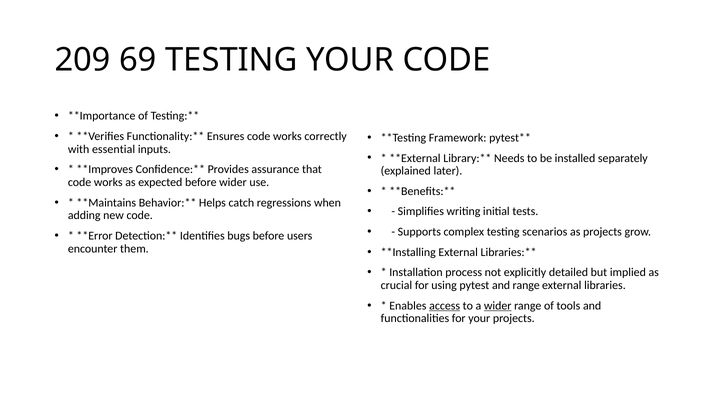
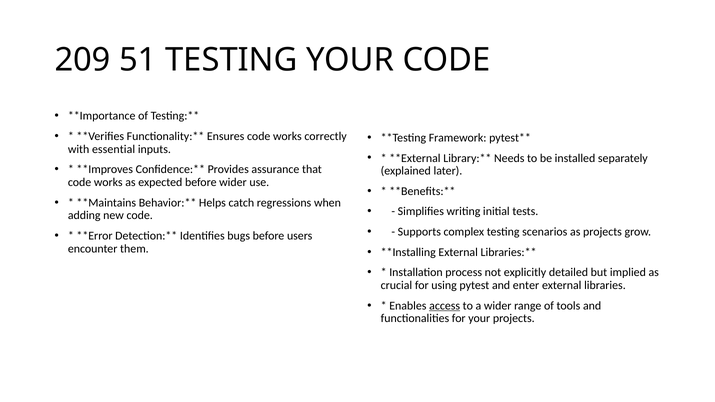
69: 69 -> 51
and range: range -> enter
wider at (498, 306) underline: present -> none
